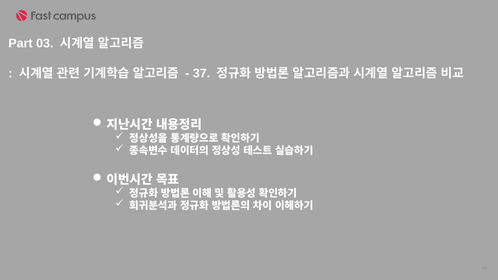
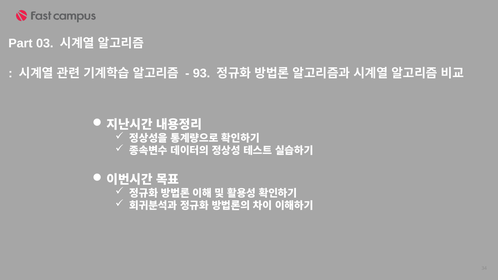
37: 37 -> 93
